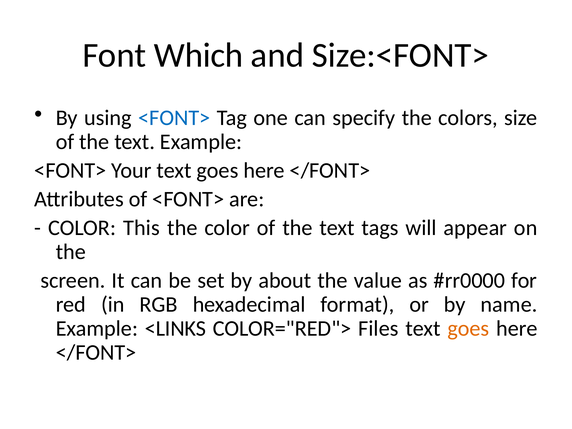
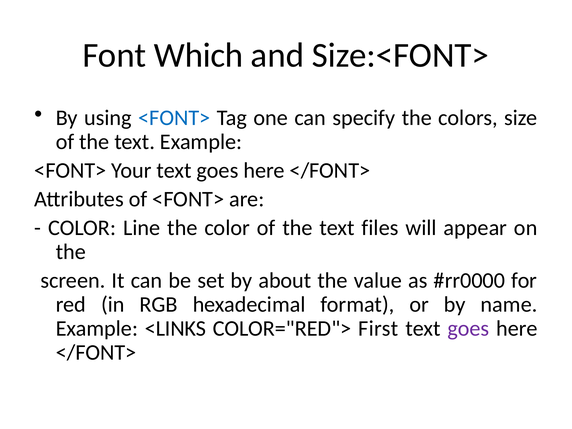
This: This -> Line
tags: tags -> files
Files: Files -> First
goes at (468, 328) colour: orange -> purple
